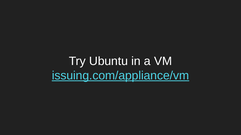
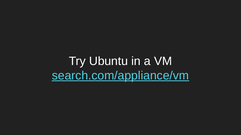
issuing.com/appliance/vm: issuing.com/appliance/vm -> search.com/appliance/vm
